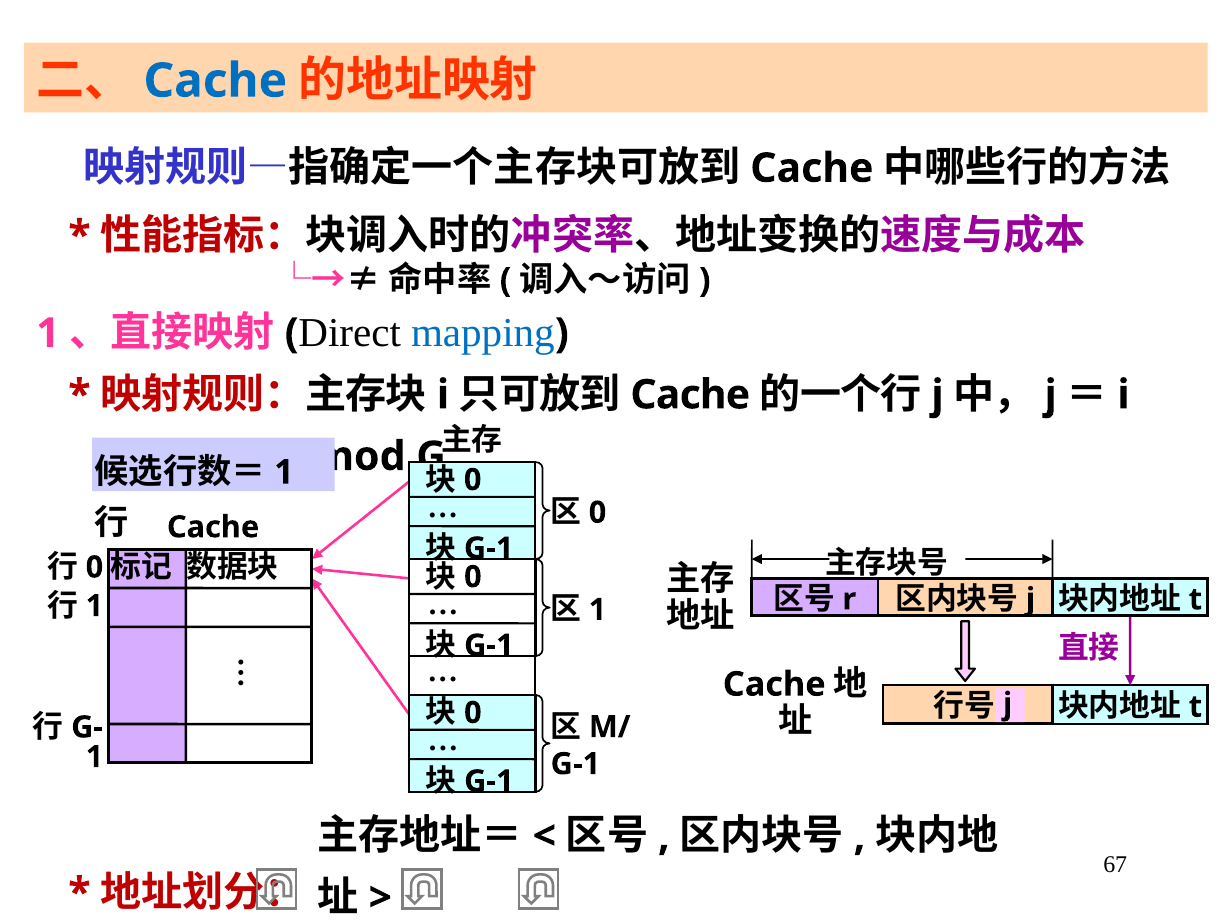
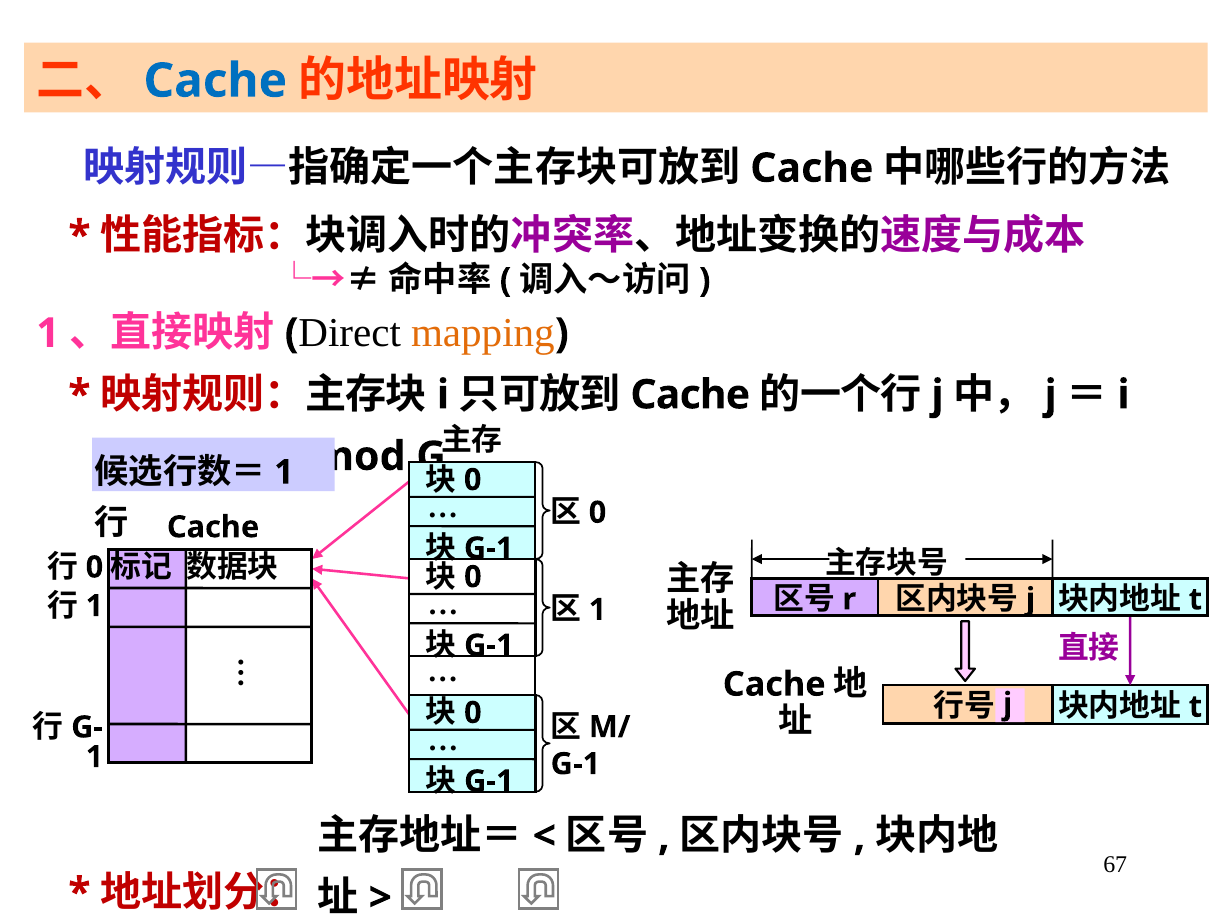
mapping colour: blue -> orange
